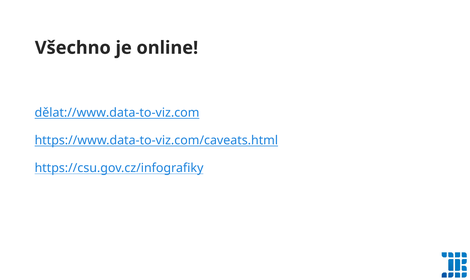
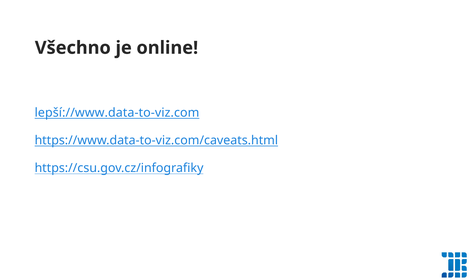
dělat://www.data-to-viz.com: dělat://www.data-to-viz.com -> lepší://www.data-to-viz.com
